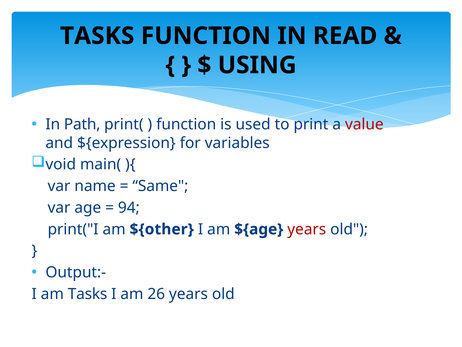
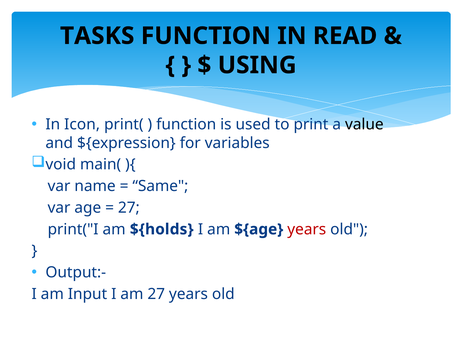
Path: Path -> Icon
value colour: red -> black
94 at (129, 207): 94 -> 27
${other: ${other -> ${holds
am Tasks: Tasks -> Input
am 26: 26 -> 27
